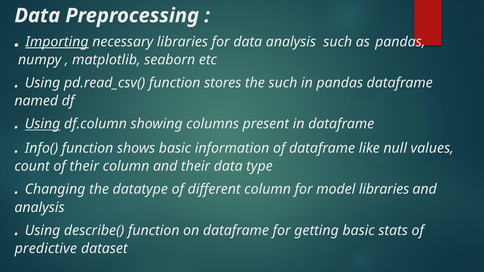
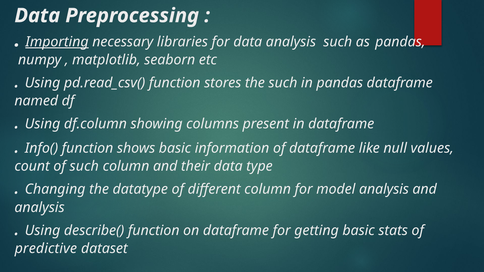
Using at (43, 124) underline: present -> none
of their: their -> such
model libraries: libraries -> analysis
